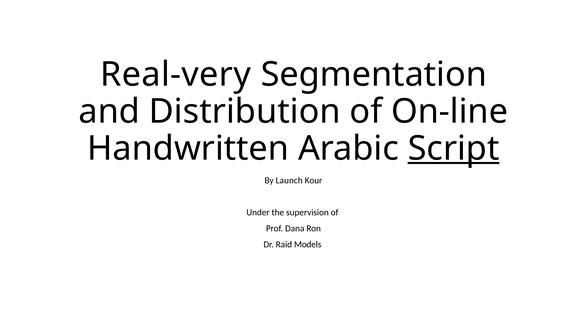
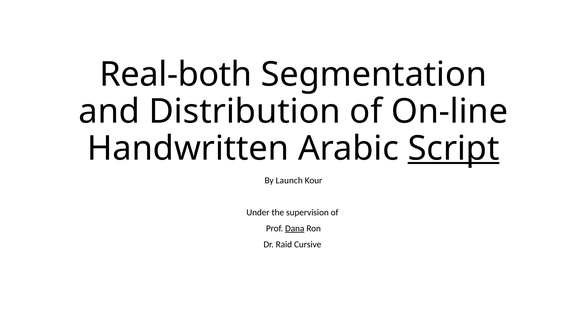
Real-very: Real-very -> Real-both
Dana underline: none -> present
Models: Models -> Cursive
